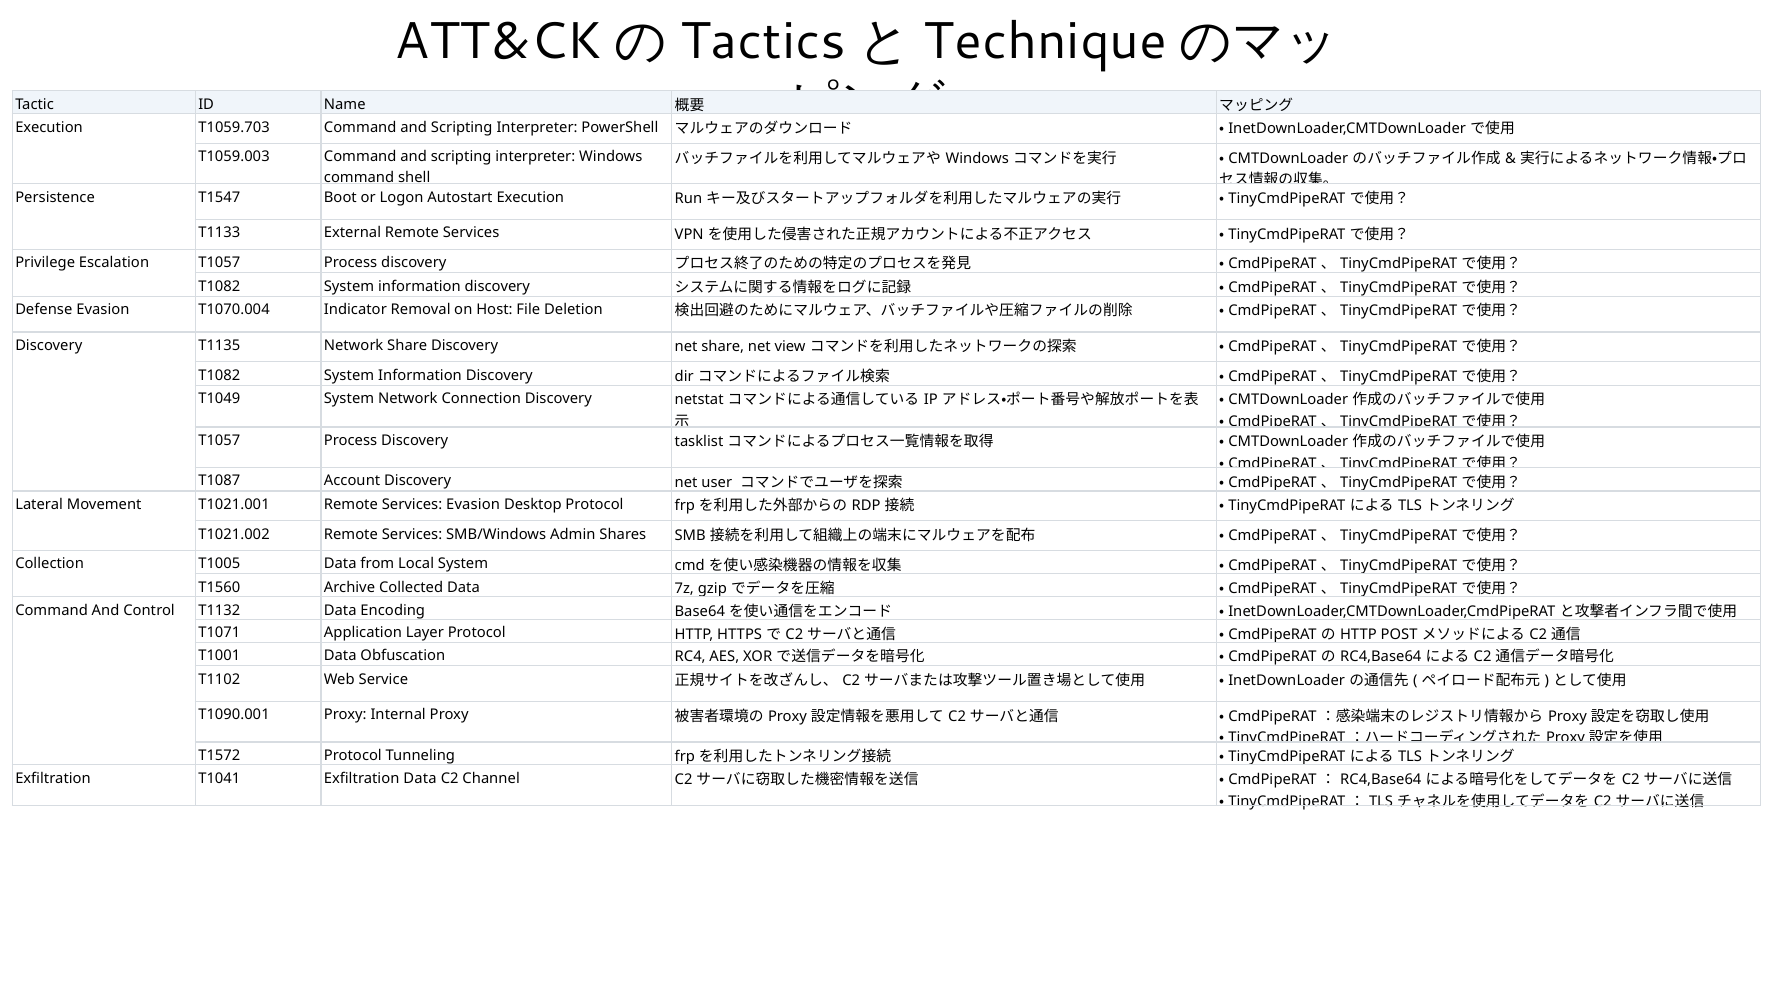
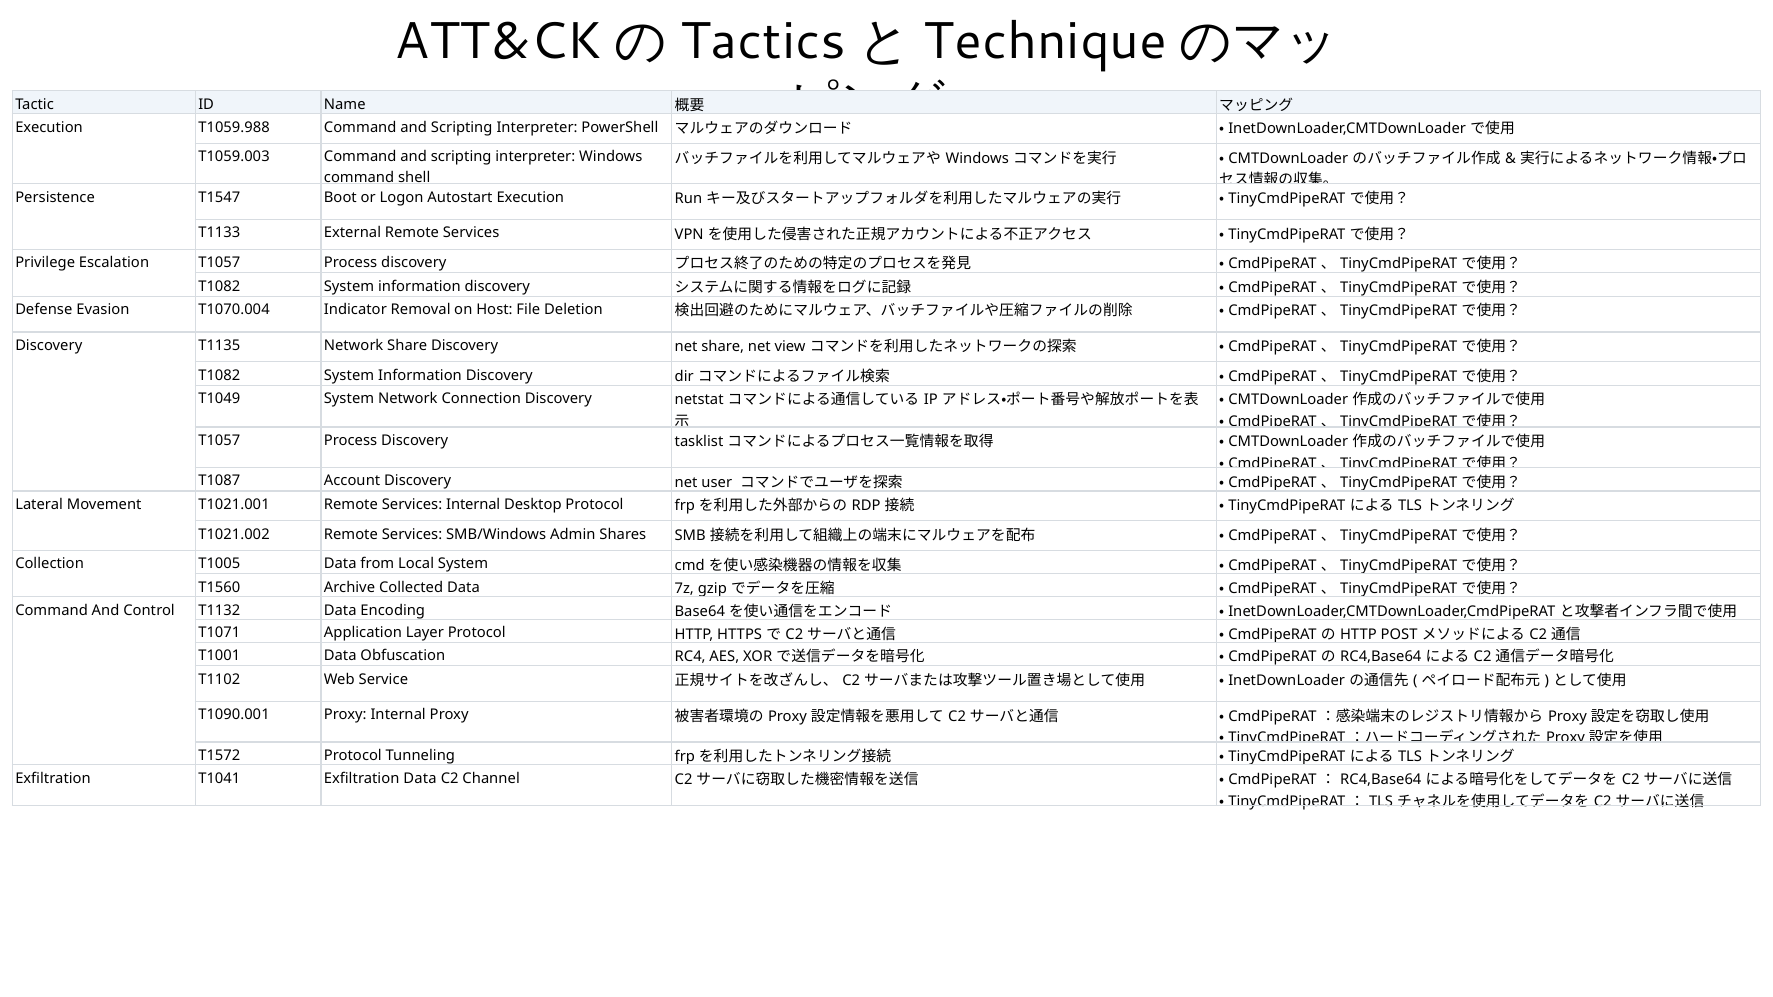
T1059.703: T1059.703 -> T1059.988
Services Evasion: Evasion -> Internal
